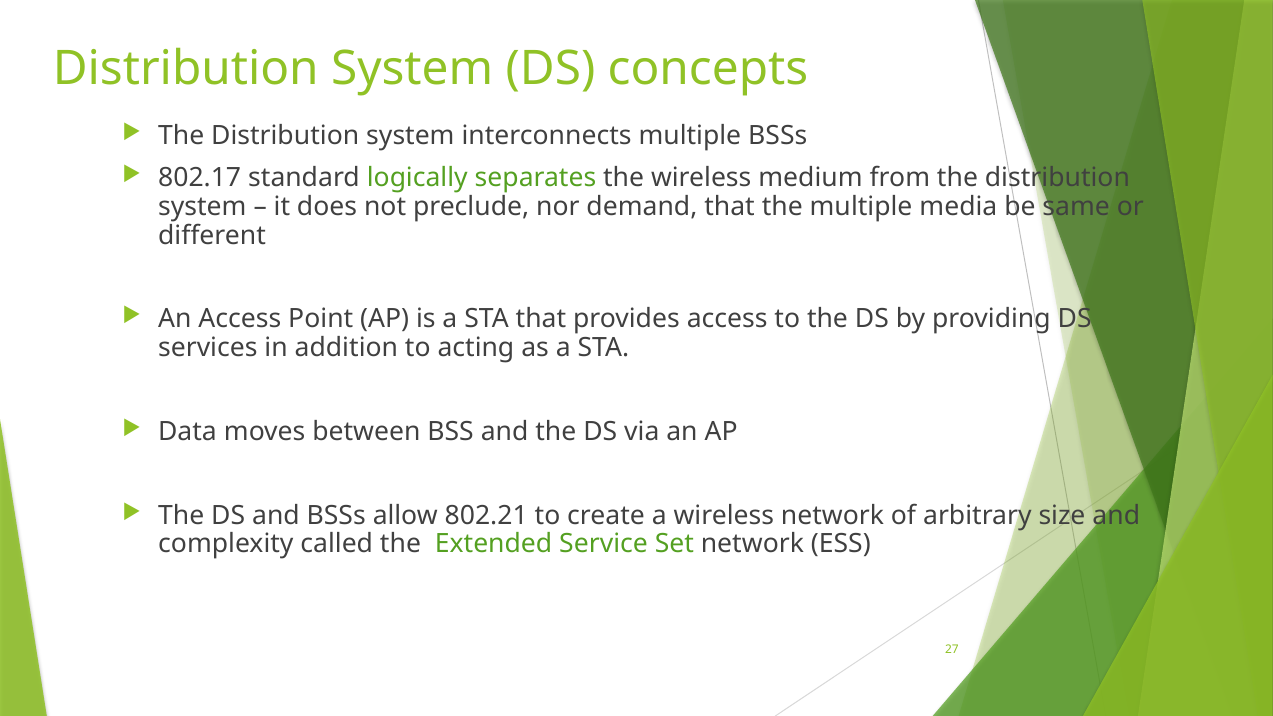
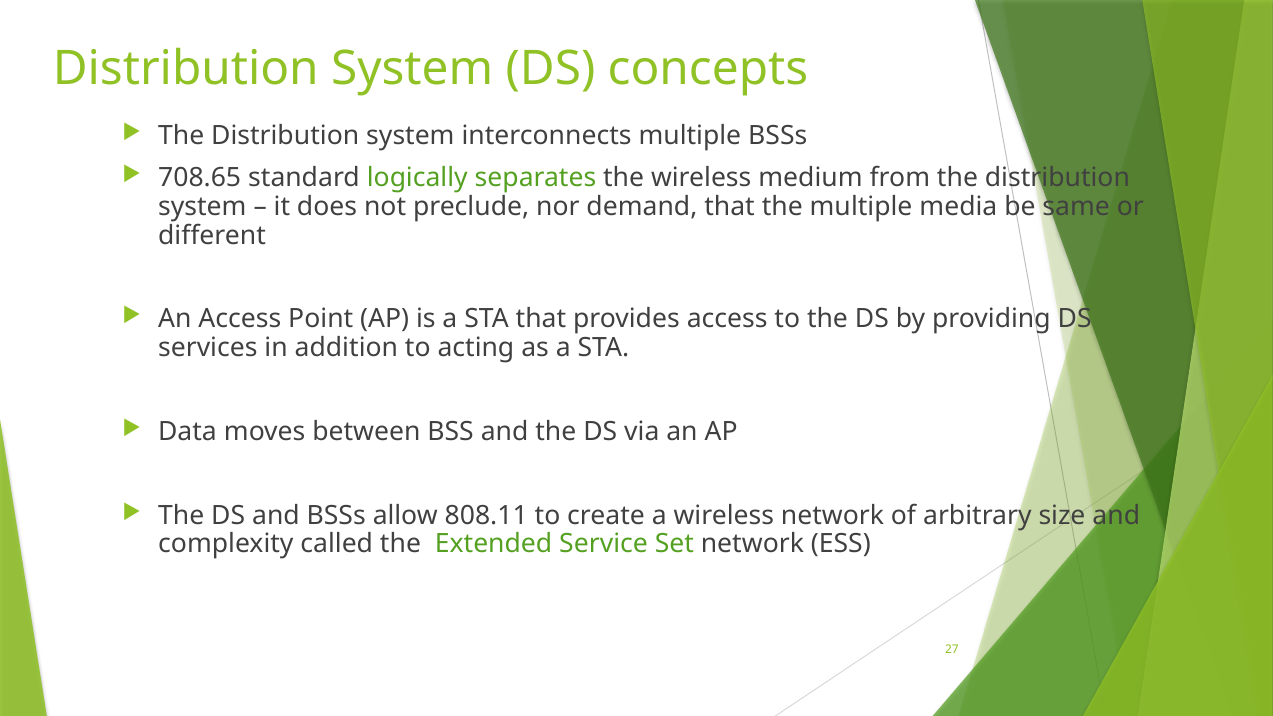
802.17: 802.17 -> 708.65
802.21: 802.21 -> 808.11
